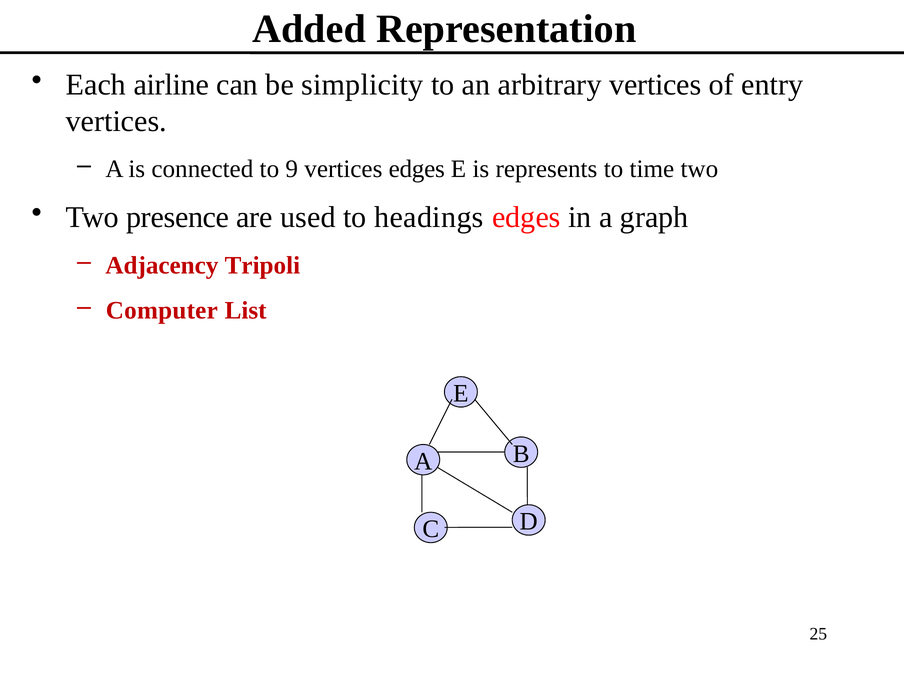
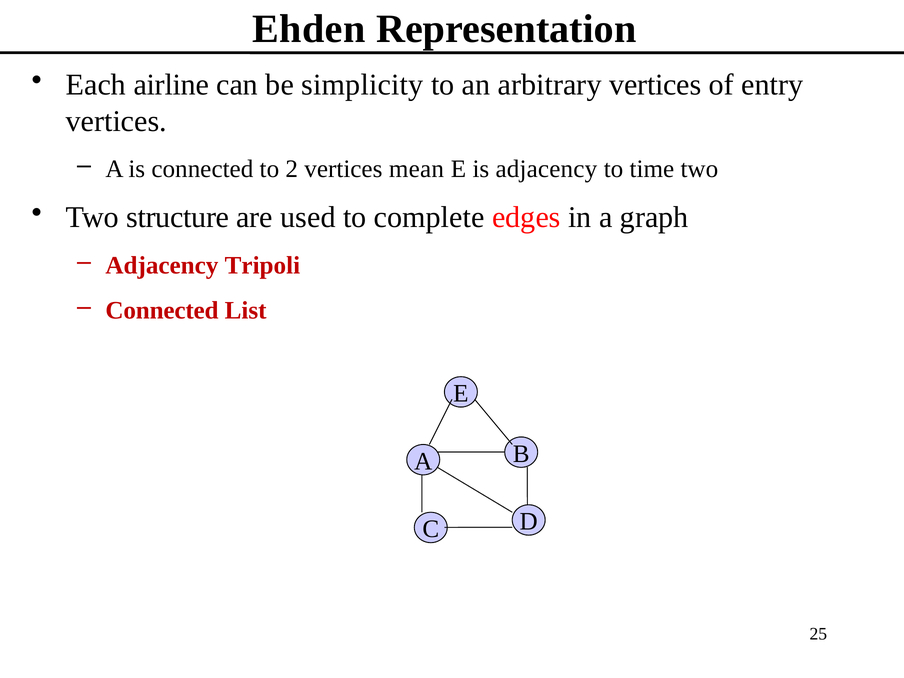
Added: Added -> Ehden
9: 9 -> 2
vertices edges: edges -> mean
is represents: represents -> adjacency
presence: presence -> structure
headings: headings -> complete
Computer at (162, 311): Computer -> Connected
